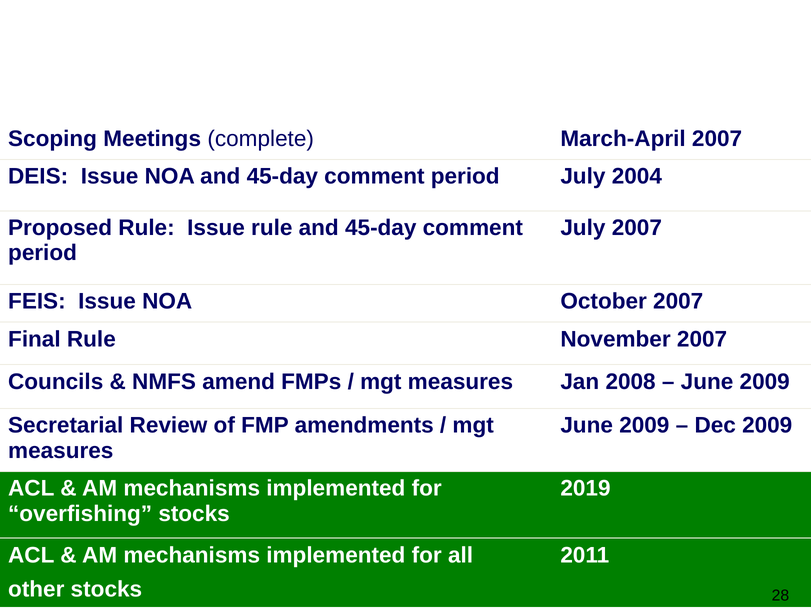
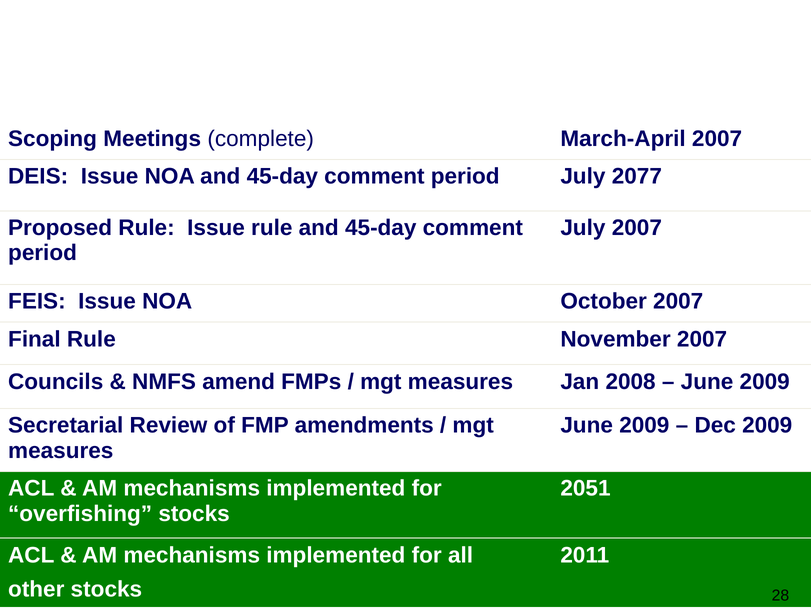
2004: 2004 -> 2077
2019: 2019 -> 2051
